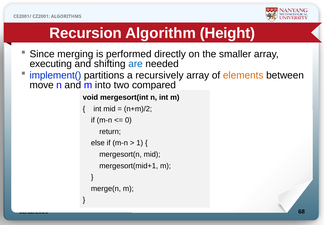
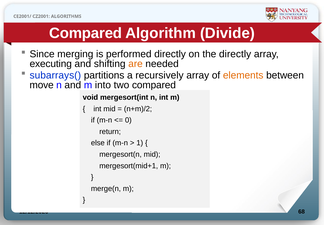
Recursion at (86, 33): Recursion -> Compared
Height: Height -> Divide
the smaller: smaller -> directly
are colour: blue -> orange
implement(: implement( -> subarrays(
